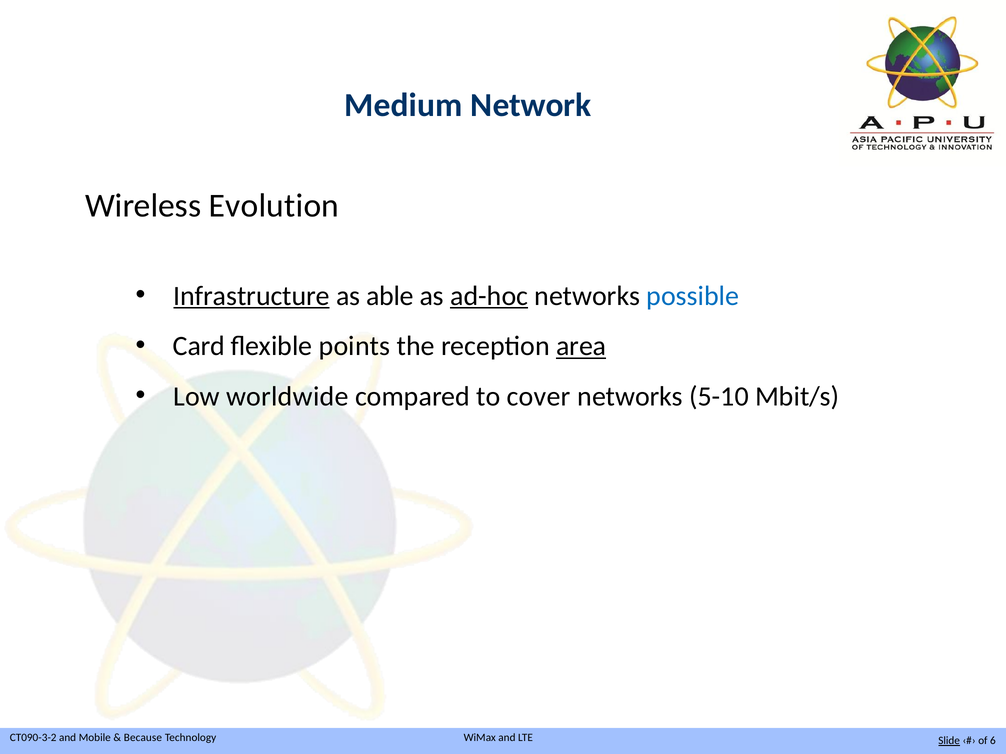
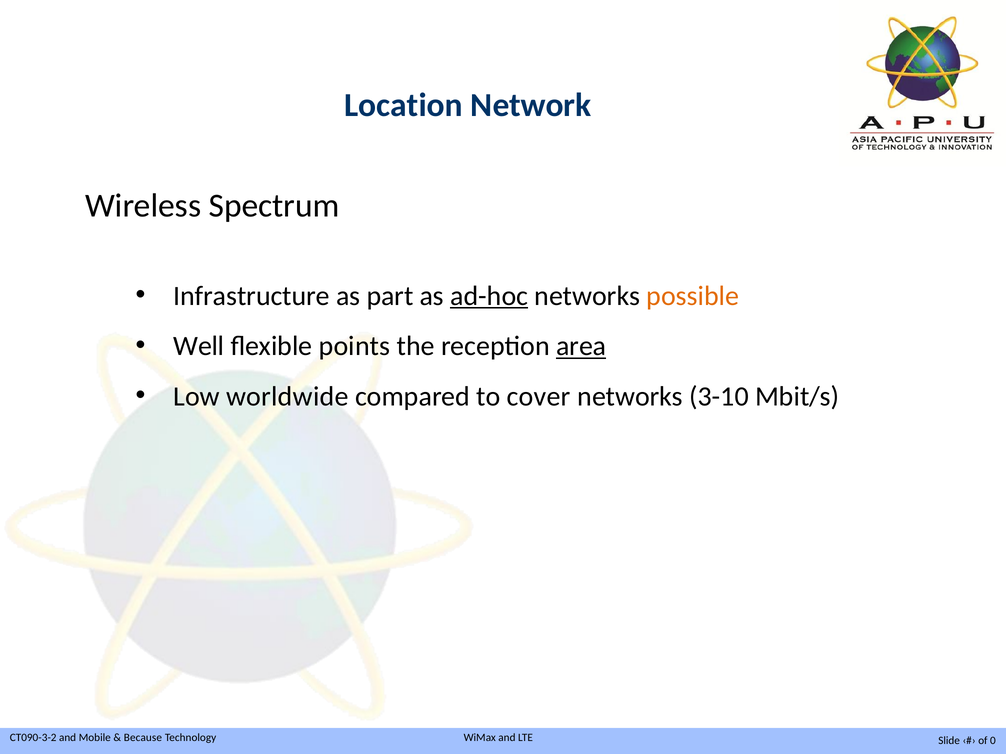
Medium: Medium -> Location
Evolution: Evolution -> Spectrum
Infrastructure underline: present -> none
able: able -> part
possible colour: blue -> orange
Card: Card -> Well
5-10: 5-10 -> 3-10
Slide underline: present -> none
6: 6 -> 0
